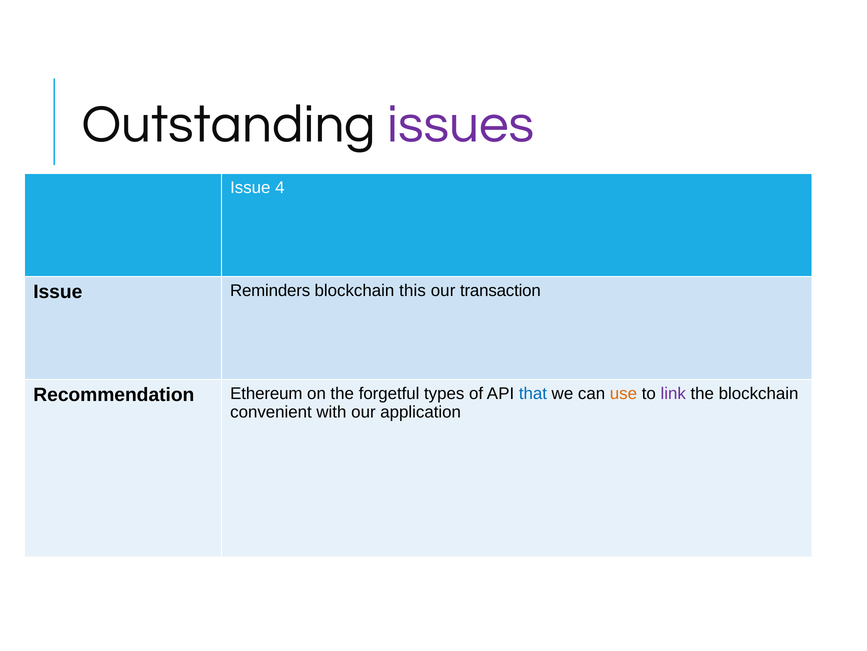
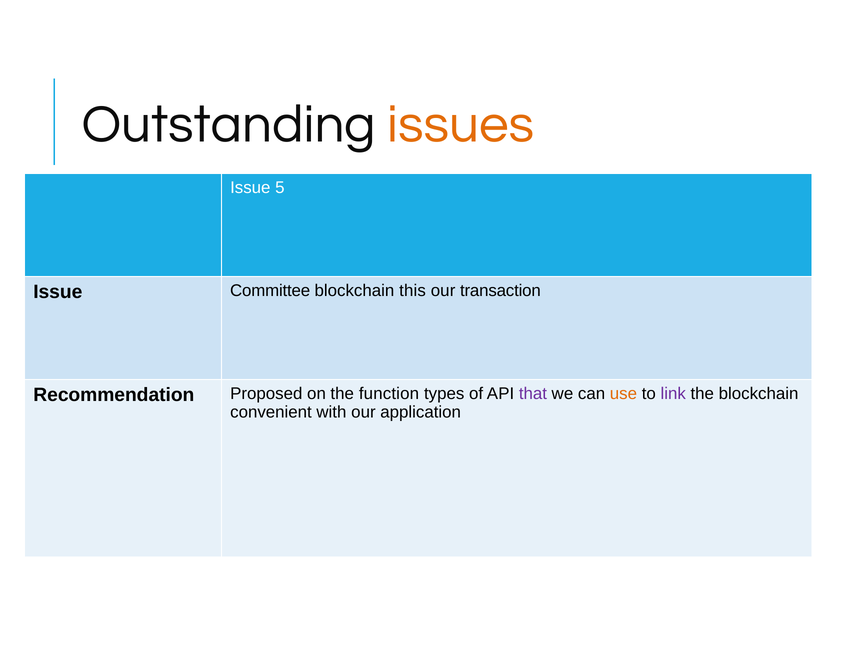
issues colour: purple -> orange
4: 4 -> 5
Reminders: Reminders -> Committee
Ethereum: Ethereum -> Proposed
forgetful: forgetful -> function
that colour: blue -> purple
